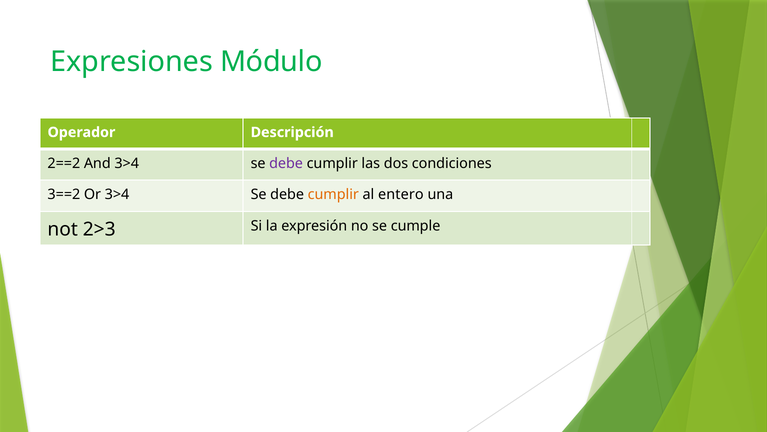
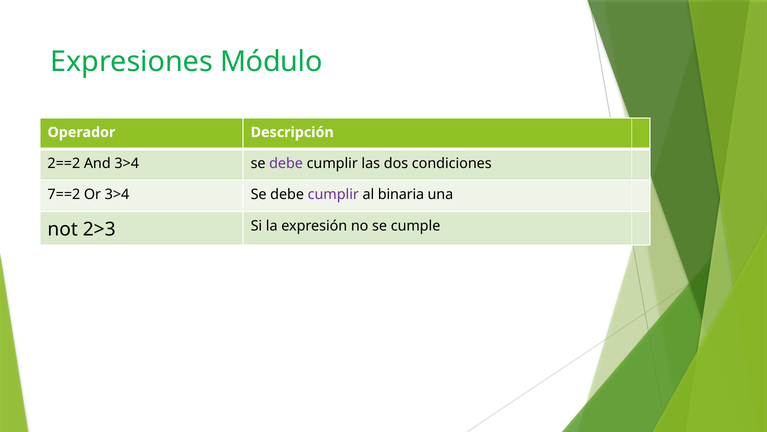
3==2: 3==2 -> 7==2
cumplir at (333, 194) colour: orange -> purple
entero: entero -> binaria
